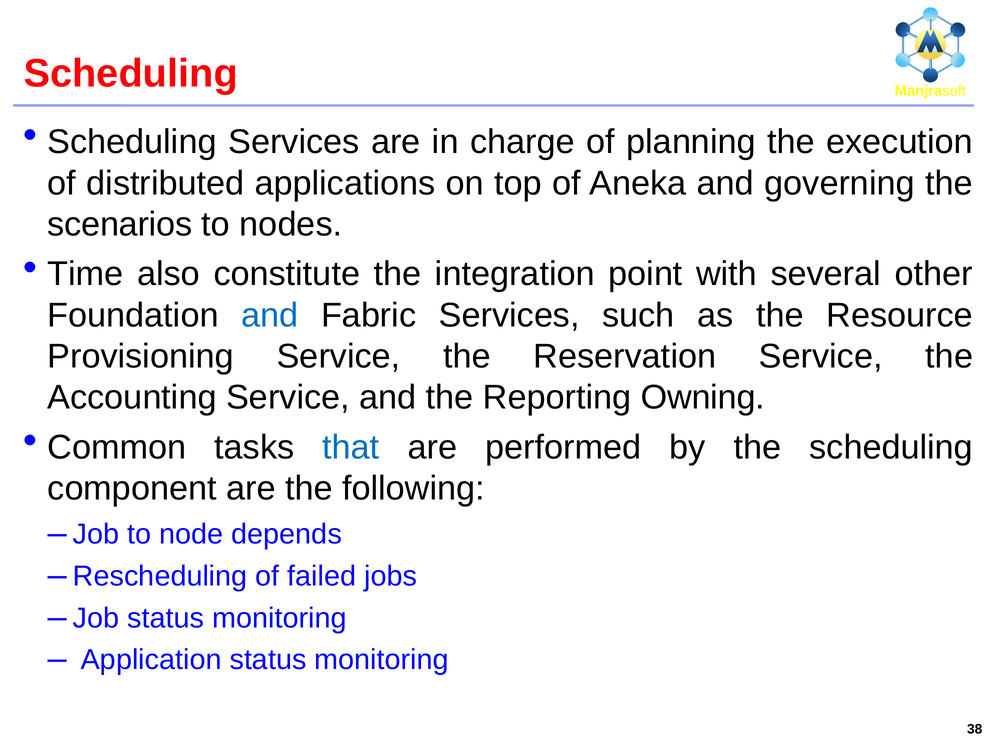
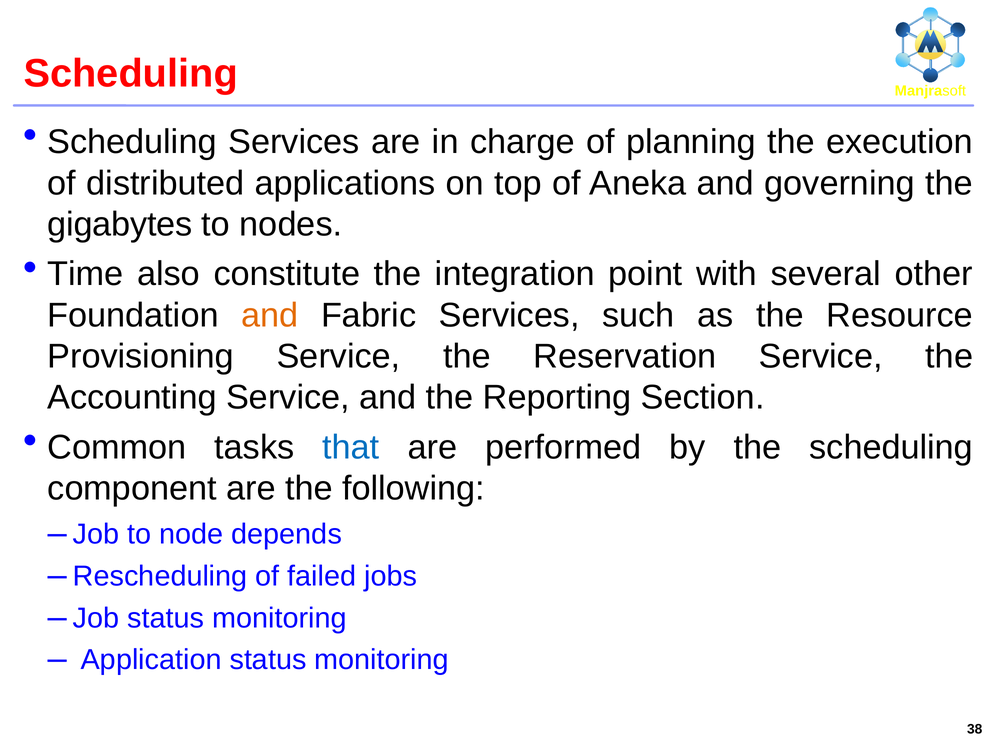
scenarios: scenarios -> gigabytes
and at (270, 315) colour: blue -> orange
Owning: Owning -> Section
